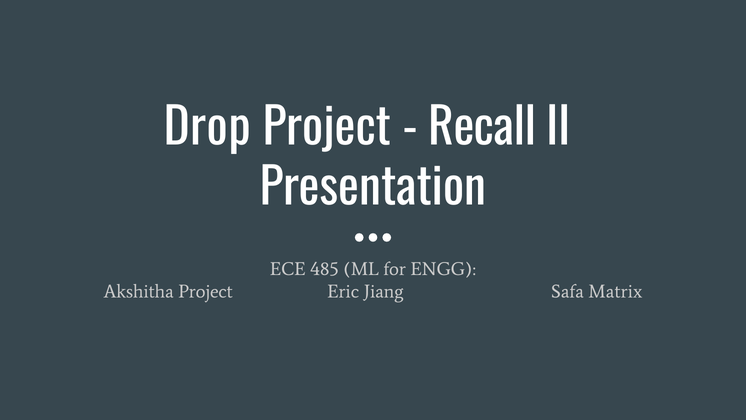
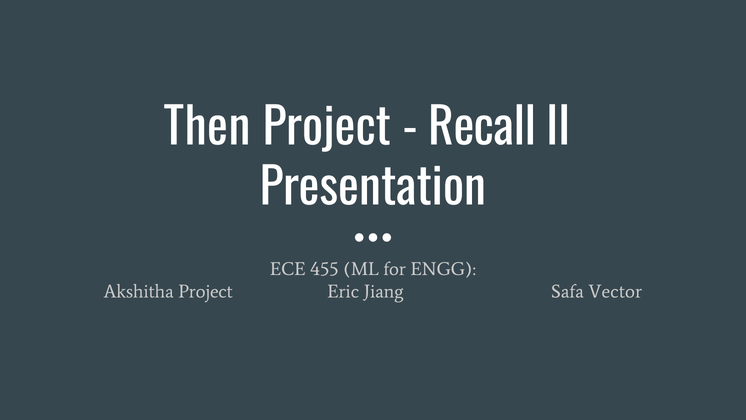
Drop: Drop -> Then
485: 485 -> 455
Matrix: Matrix -> Vector
